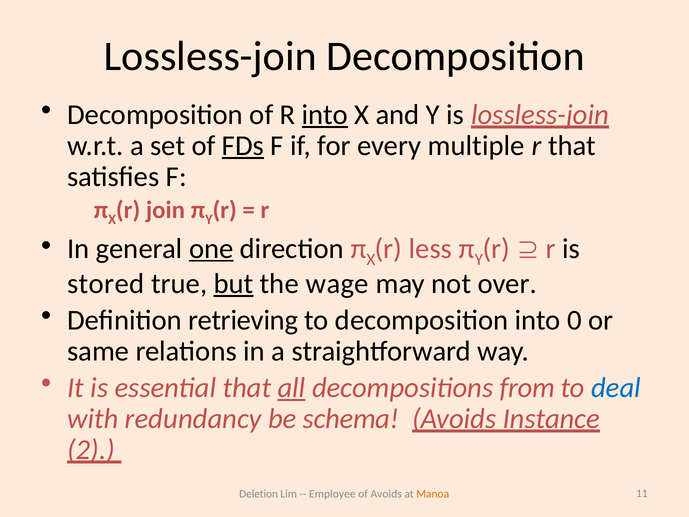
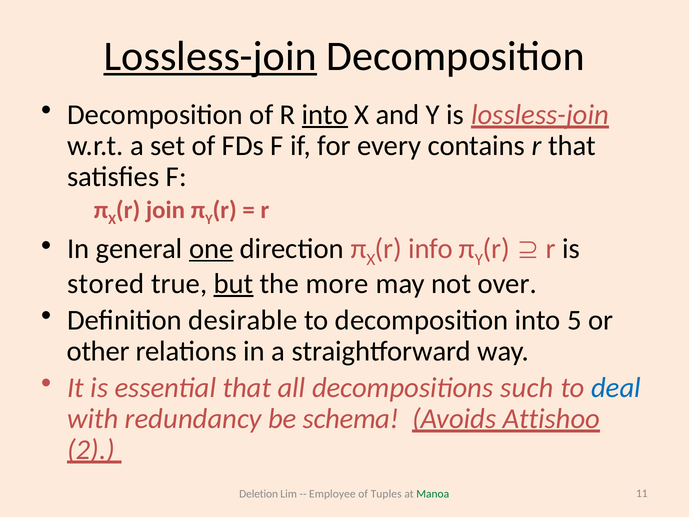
Lossless-join at (210, 56) underline: none -> present
FDs underline: present -> none
multiple: multiple -> contains
less: less -> info
wage: wage -> more
retrieving: retrieving -> desirable
0: 0 -> 5
same: same -> other
all underline: present -> none
from: from -> such
Instance: Instance -> Attishoo
of Avoids: Avoids -> Tuples
Manoa colour: orange -> green
